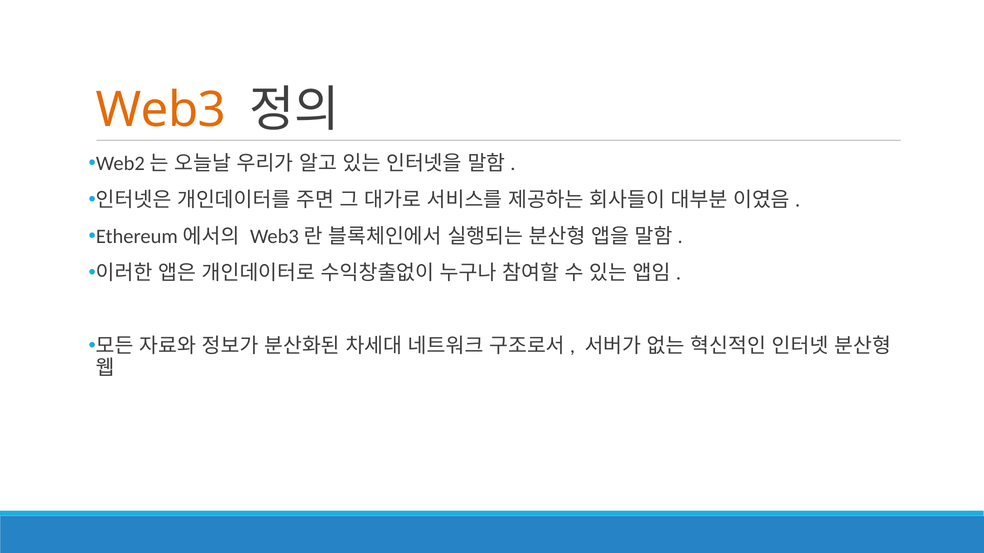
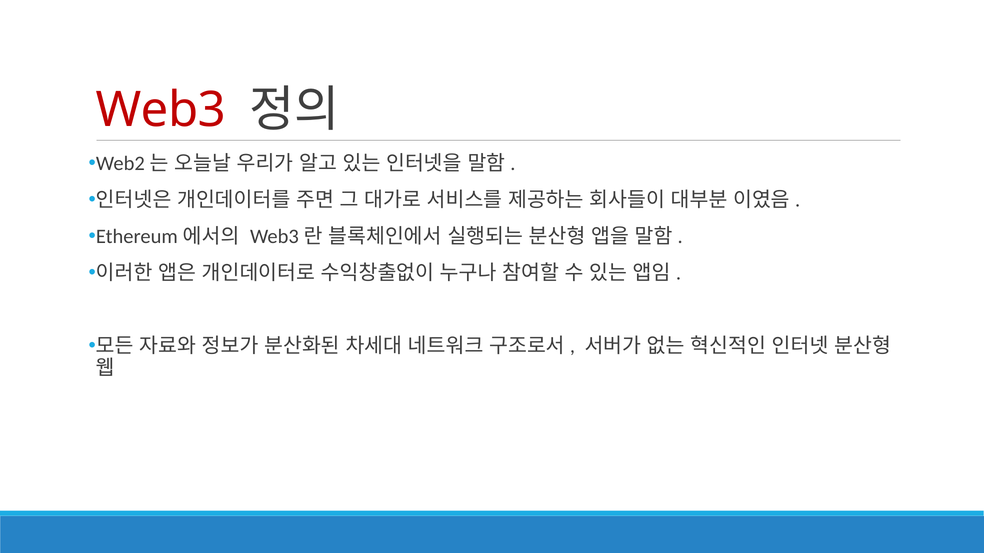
Web3 colour: orange -> red
